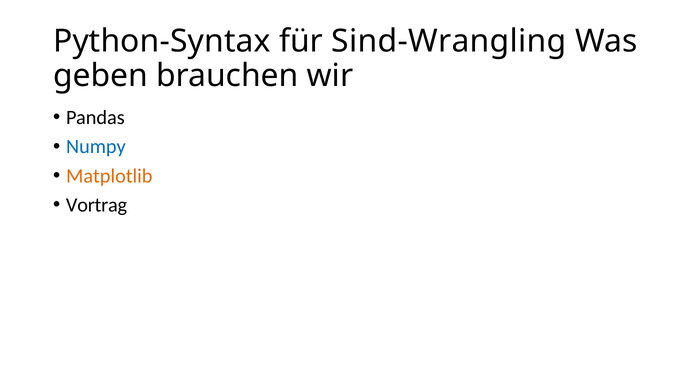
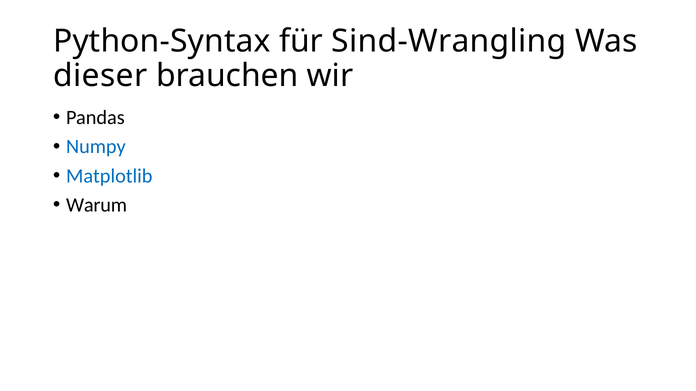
geben: geben -> dieser
Matplotlib colour: orange -> blue
Vortrag: Vortrag -> Warum
